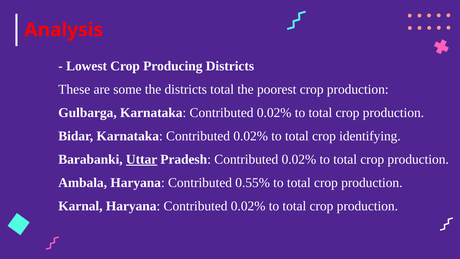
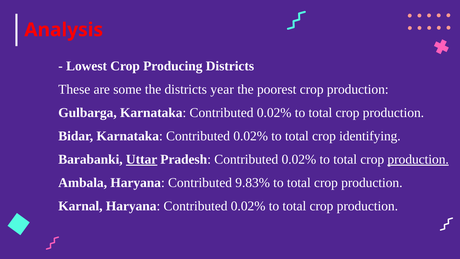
districts total: total -> year
production at (418, 159) underline: none -> present
0.55%: 0.55% -> 9.83%
